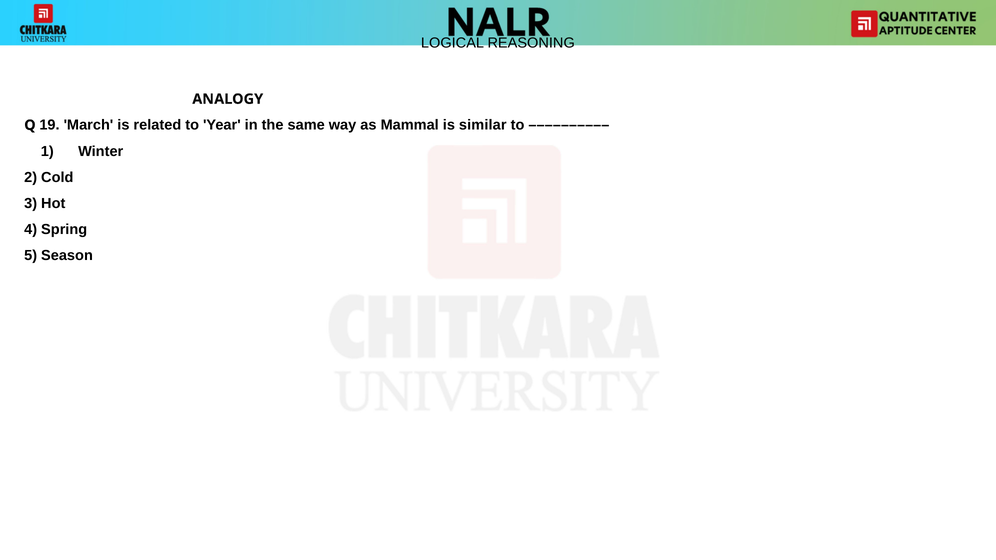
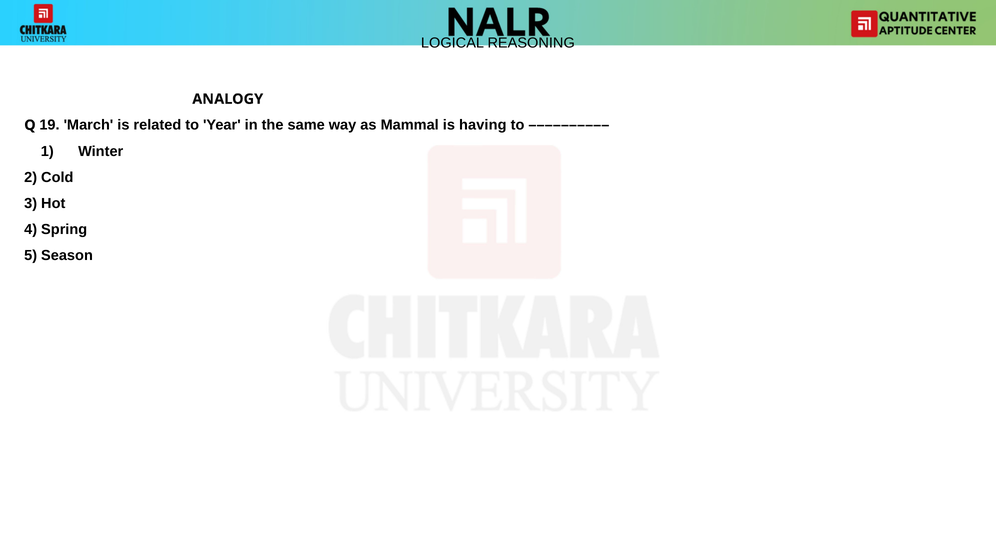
similar: similar -> having
